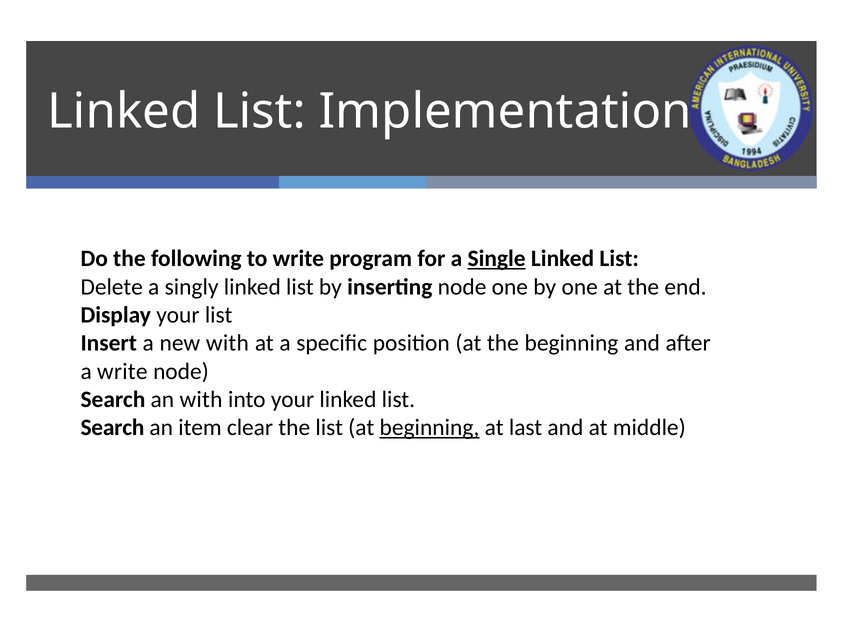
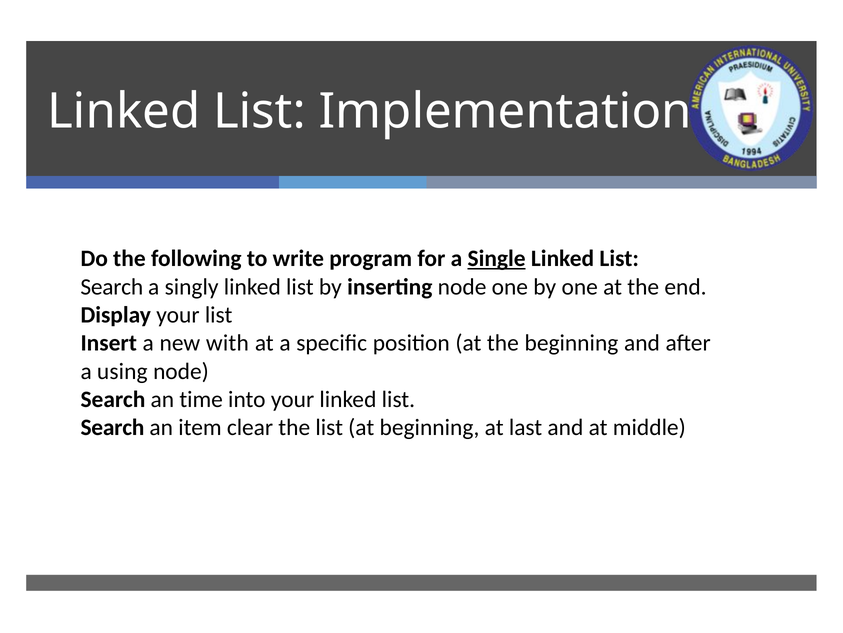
Delete at (112, 287): Delete -> Search
a write: write -> using
an with: with -> time
beginning at (429, 427) underline: present -> none
